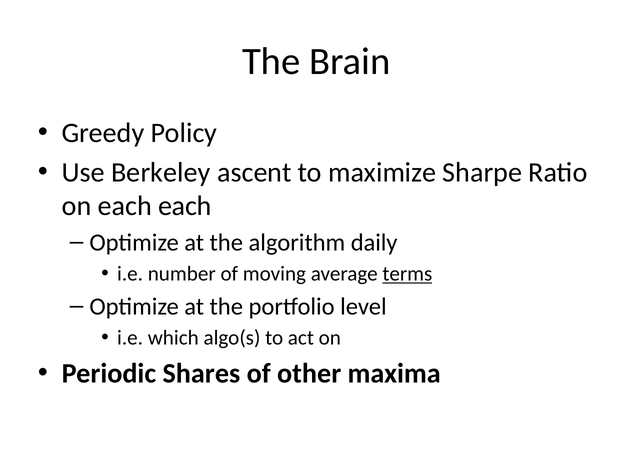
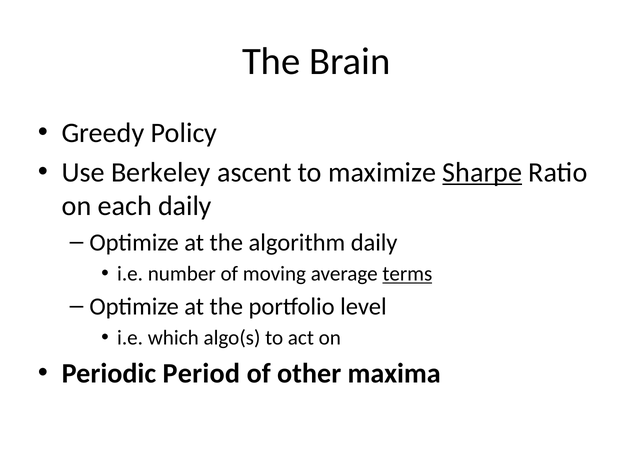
Sharpe underline: none -> present
each each: each -> daily
Shares: Shares -> Period
